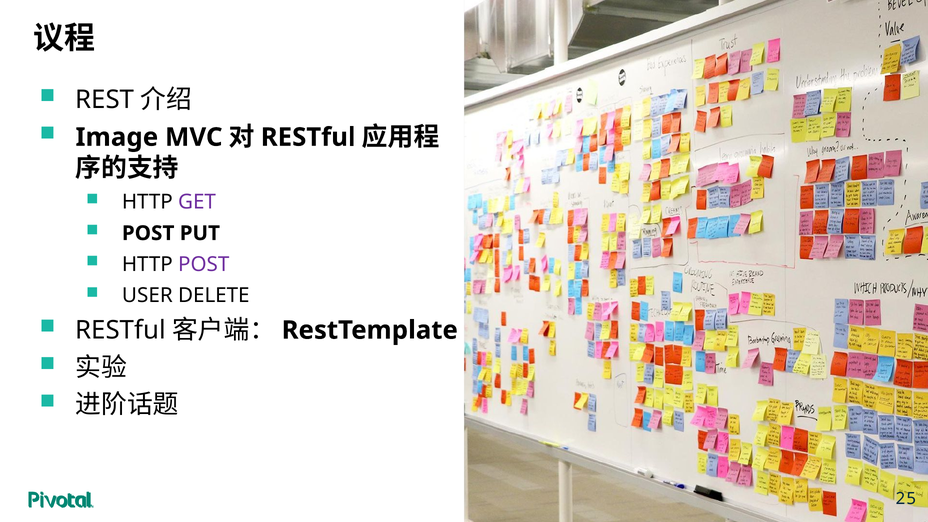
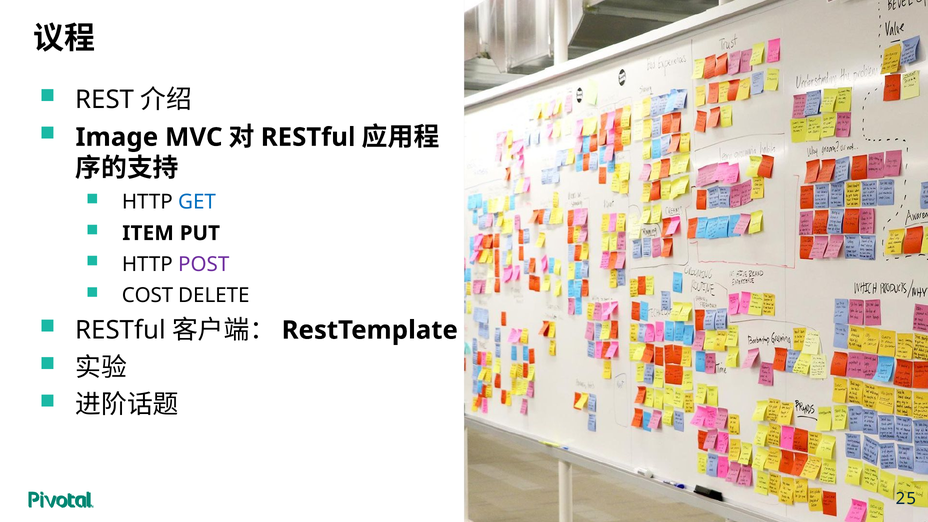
GET colour: purple -> blue
POST at (148, 233): POST -> ITEM
USER: USER -> COST
